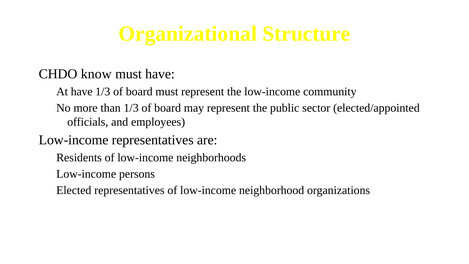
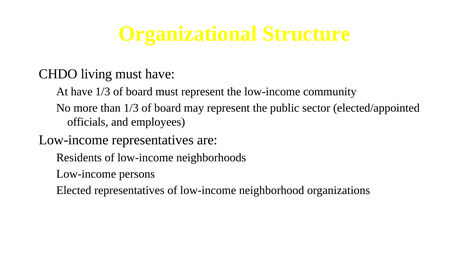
know: know -> living
